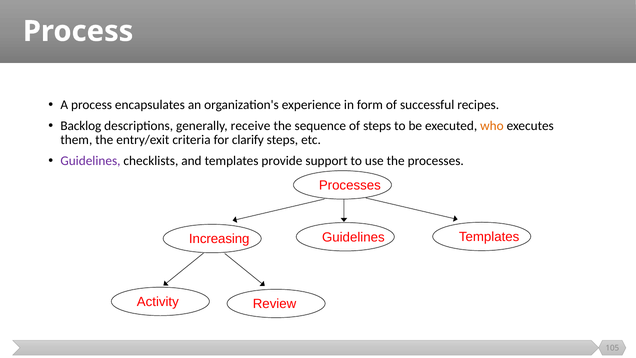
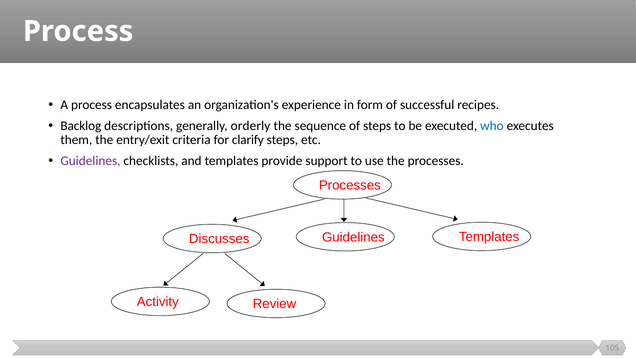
receive: receive -> orderly
who colour: orange -> blue
Increasing: Increasing -> Discusses
